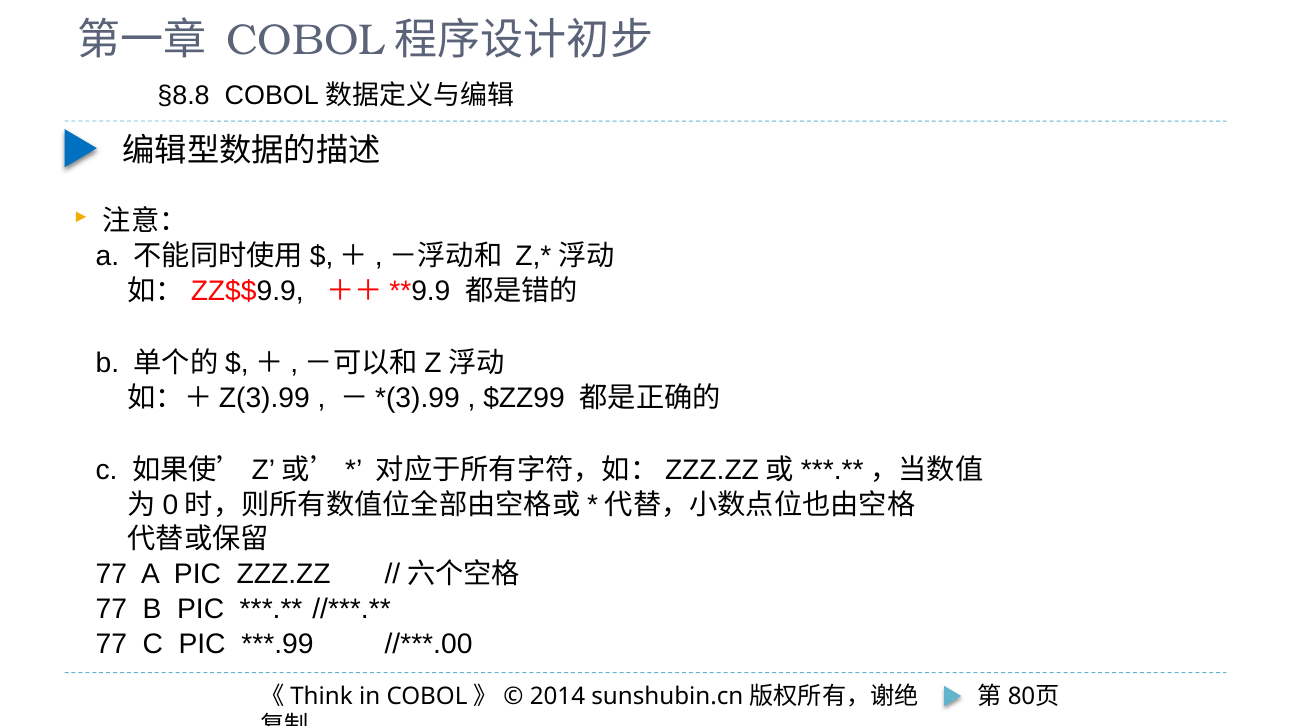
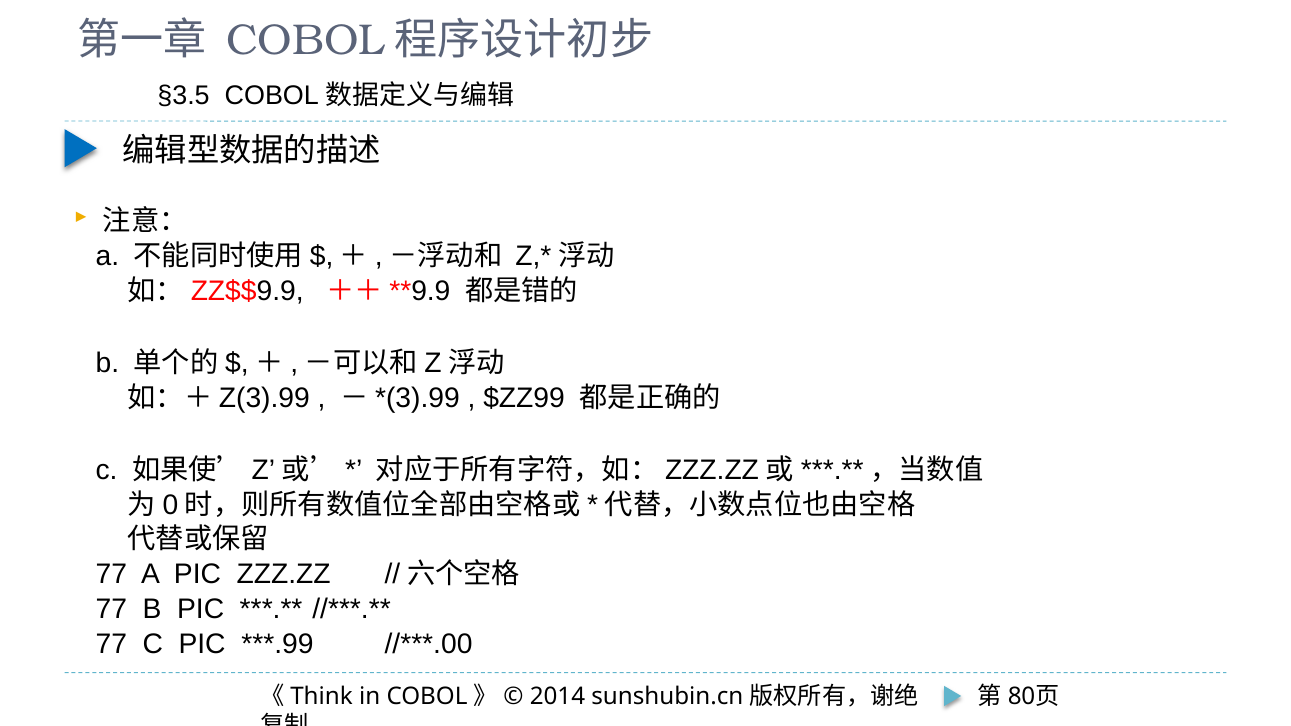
§8.8: §8.8 -> §3.5
